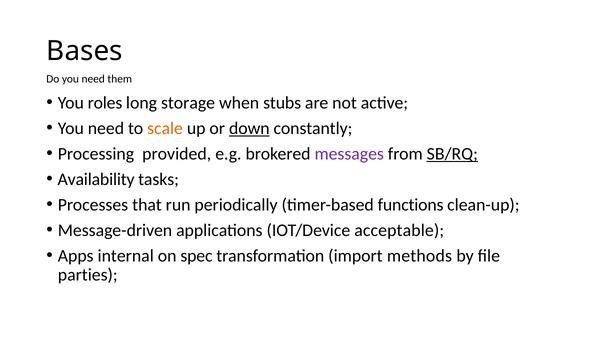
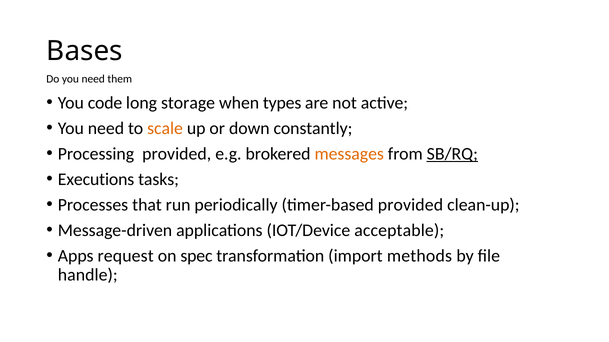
roles: roles -> code
stubs: stubs -> types
down underline: present -> none
messages colour: purple -> orange
Availability: Availability -> Executions
timer-based functions: functions -> provided
internal: internal -> request
parties: parties -> handle
